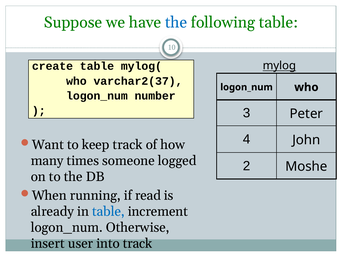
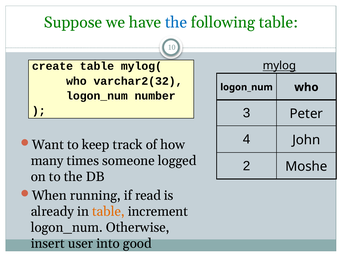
varchar2(37: varchar2(37 -> varchar2(32
table at (108, 211) colour: blue -> orange
into track: track -> good
